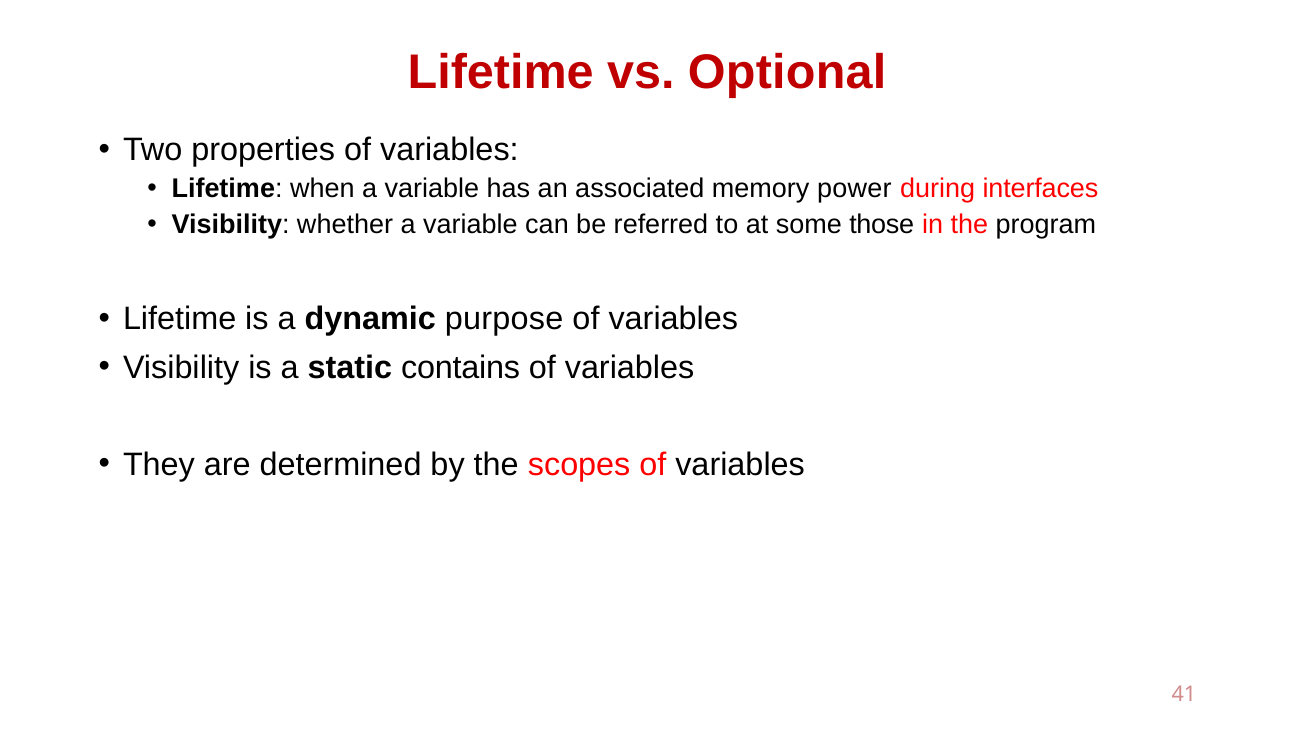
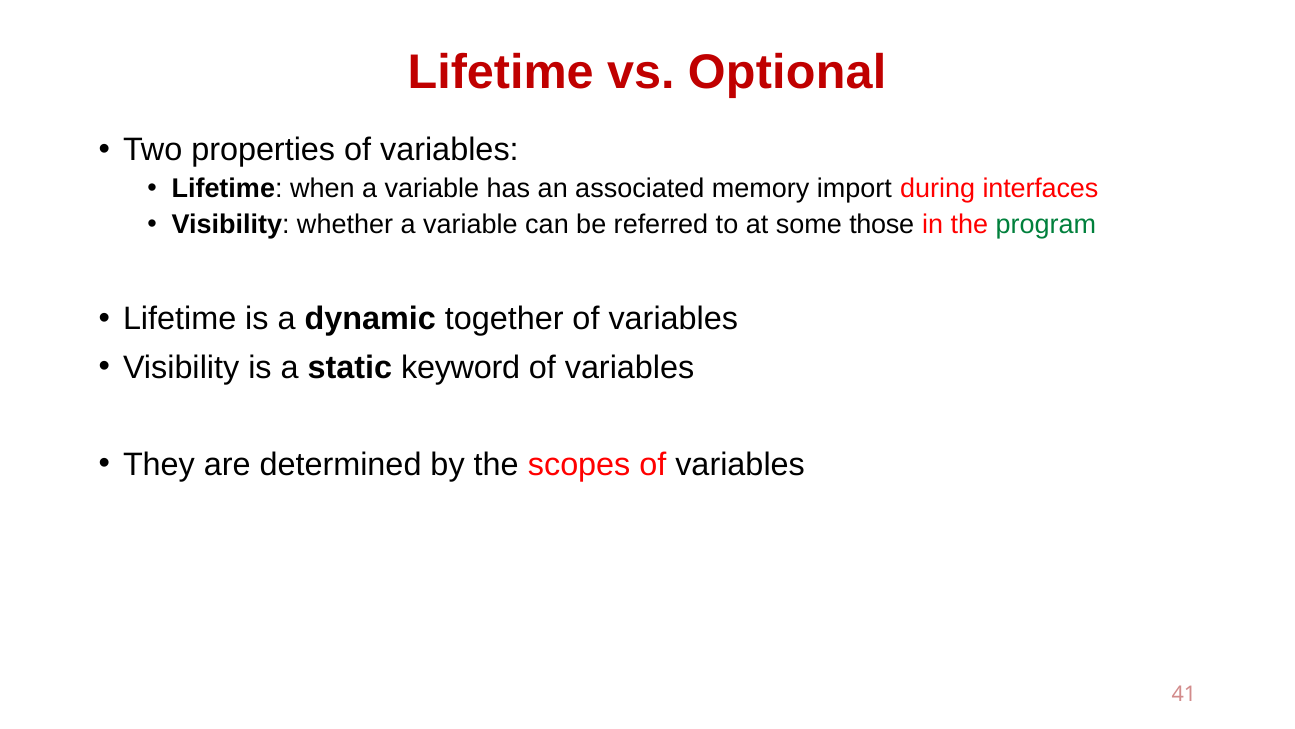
power: power -> import
program colour: black -> green
purpose: purpose -> together
contains: contains -> keyword
